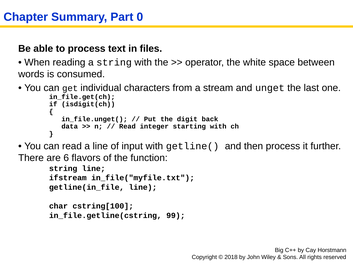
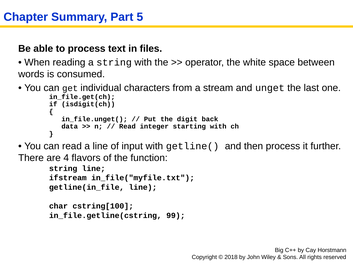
0: 0 -> 5
6: 6 -> 4
